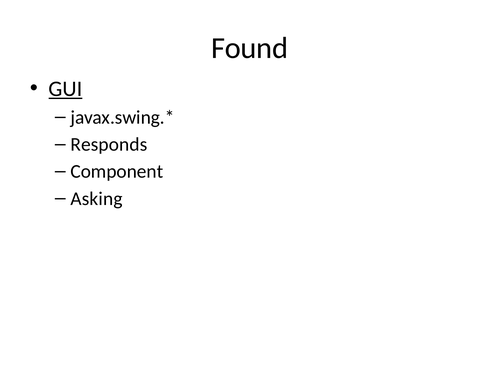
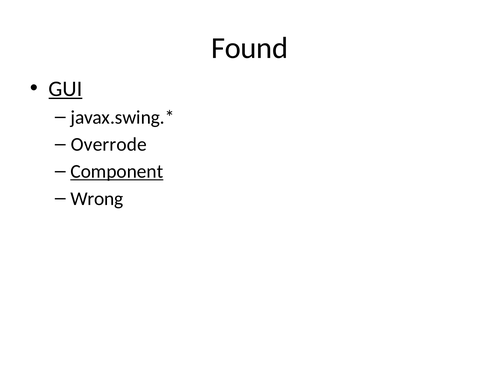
Responds: Responds -> Overrode
Component underline: none -> present
Asking: Asking -> Wrong
